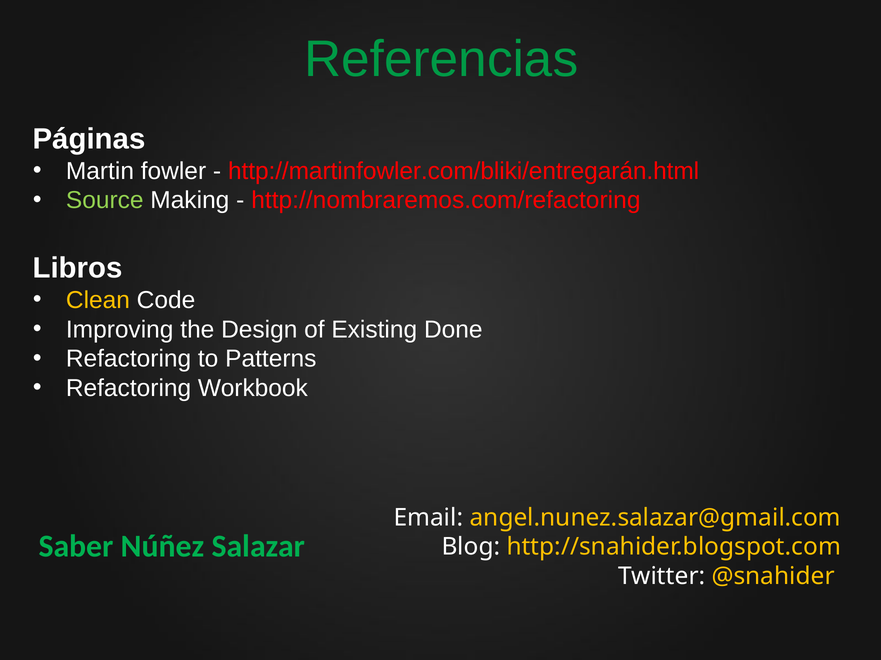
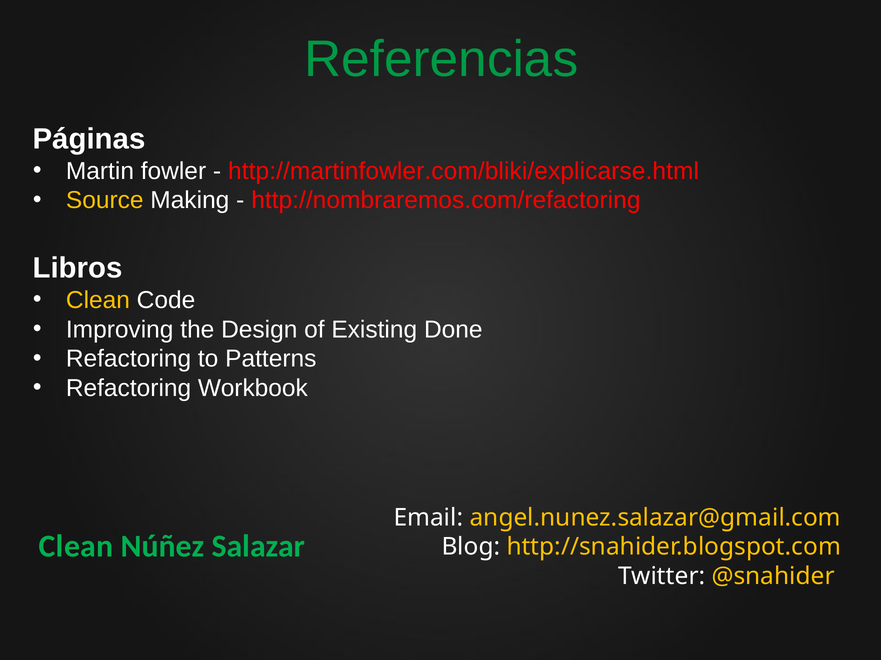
http://martinfowler.com/bliki/entregarán.html: http://martinfowler.com/bliki/entregarán.html -> http://martinfowler.com/bliki/explicarse.html
Source colour: light green -> yellow
Saber at (76, 547): Saber -> Clean
